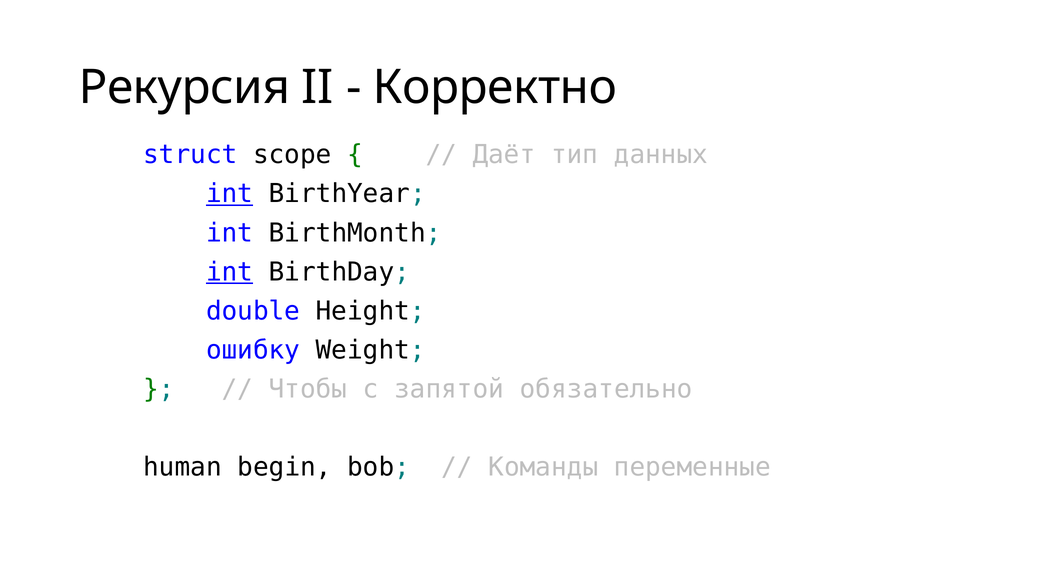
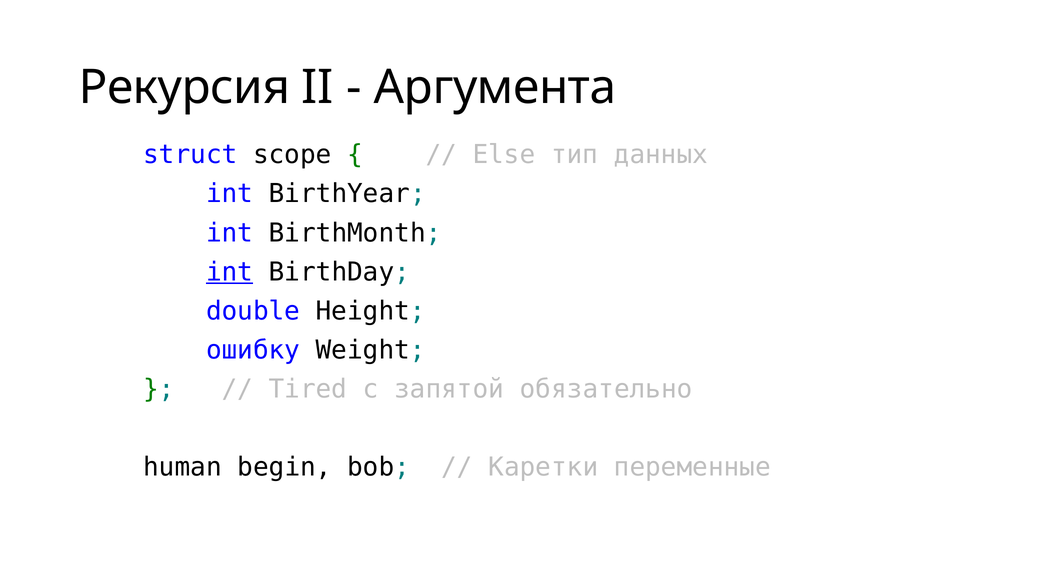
Корректно: Корректно -> Аргумента
Даёт: Даёт -> Else
int at (230, 194) underline: present -> none
Чтобы: Чтобы -> Tired
Команды: Команды -> Каретки
